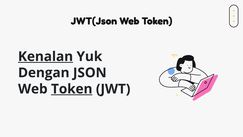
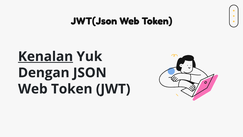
Token at (72, 89) underline: present -> none
